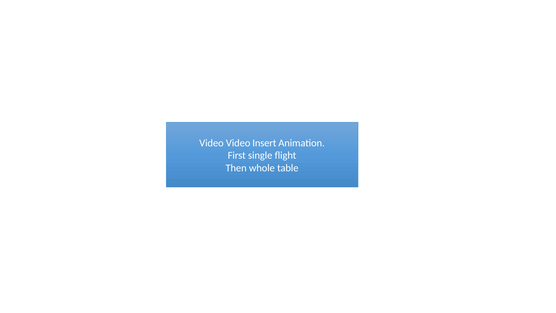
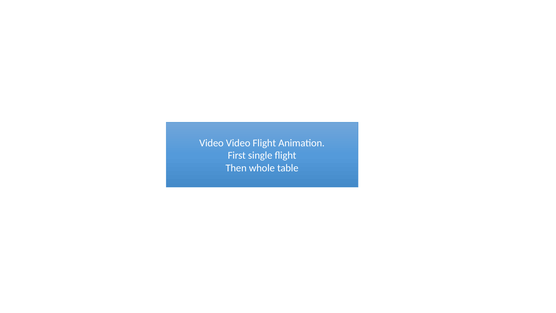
Video Insert: Insert -> Flight
